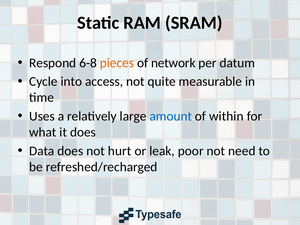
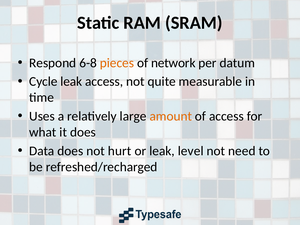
Cycle into: into -> leak
amount colour: blue -> orange
of within: within -> access
poor: poor -> level
